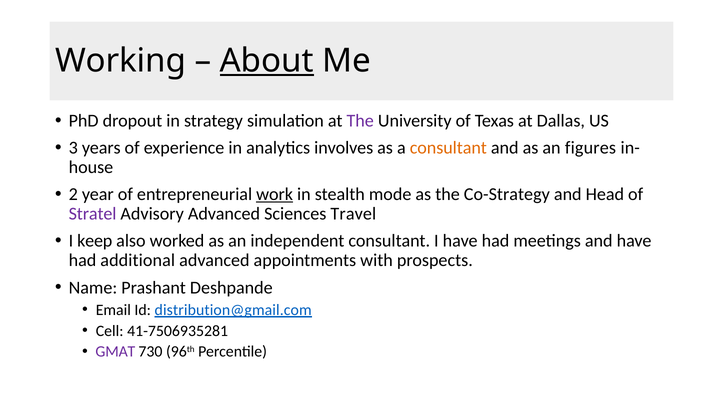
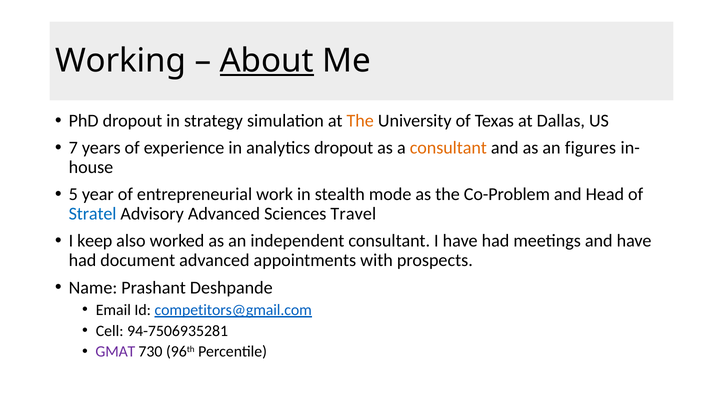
The at (360, 121) colour: purple -> orange
3: 3 -> 7
analytics involves: involves -> dropout
2: 2 -> 5
work underline: present -> none
Co-Strategy: Co-Strategy -> Co-Problem
Stratel colour: purple -> blue
additional: additional -> document
distribution@gmail.com: distribution@gmail.com -> competitors@gmail.com
41-7506935281: 41-7506935281 -> 94-7506935281
